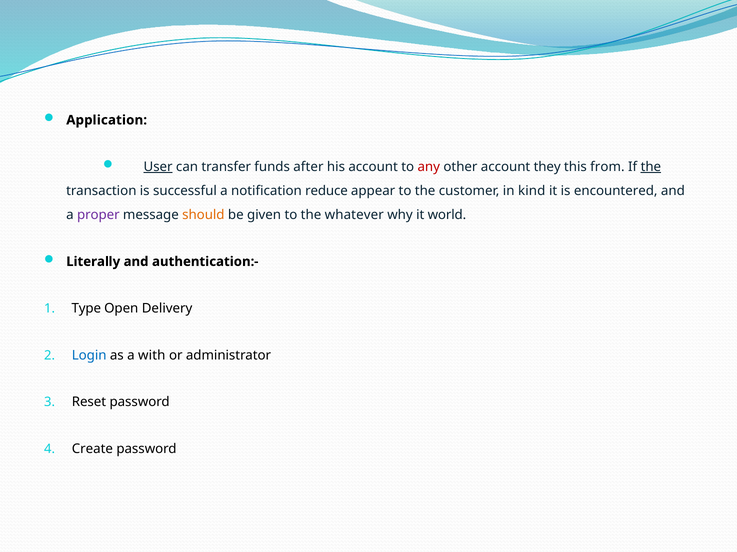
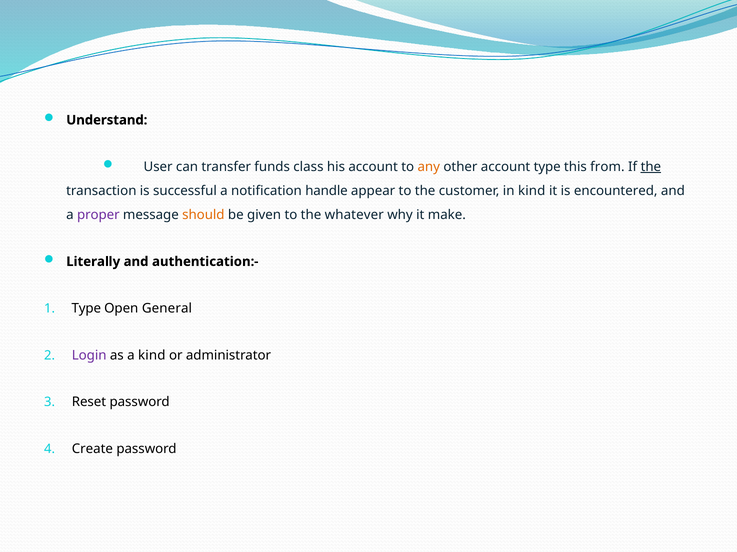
Application: Application -> Understand
User underline: present -> none
after: after -> class
any colour: red -> orange
account they: they -> type
reduce: reduce -> handle
world: world -> make
Delivery: Delivery -> General
Login colour: blue -> purple
a with: with -> kind
